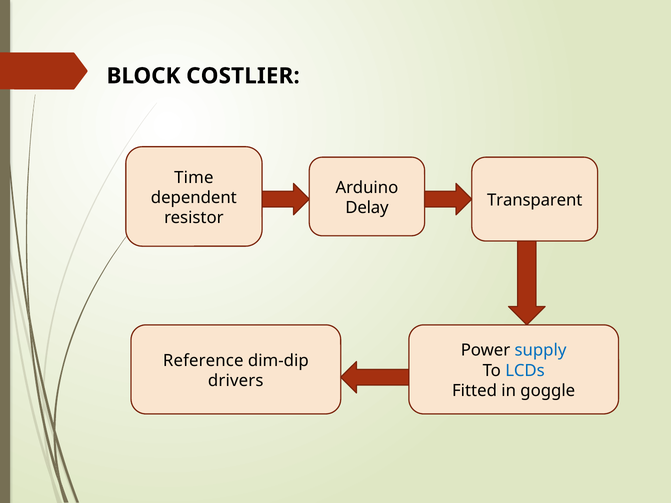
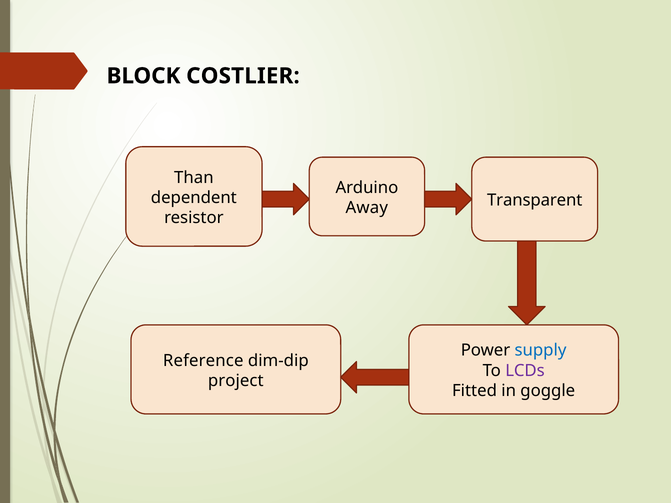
Time: Time -> Than
Delay: Delay -> Away
LCDs colour: blue -> purple
drivers: drivers -> project
